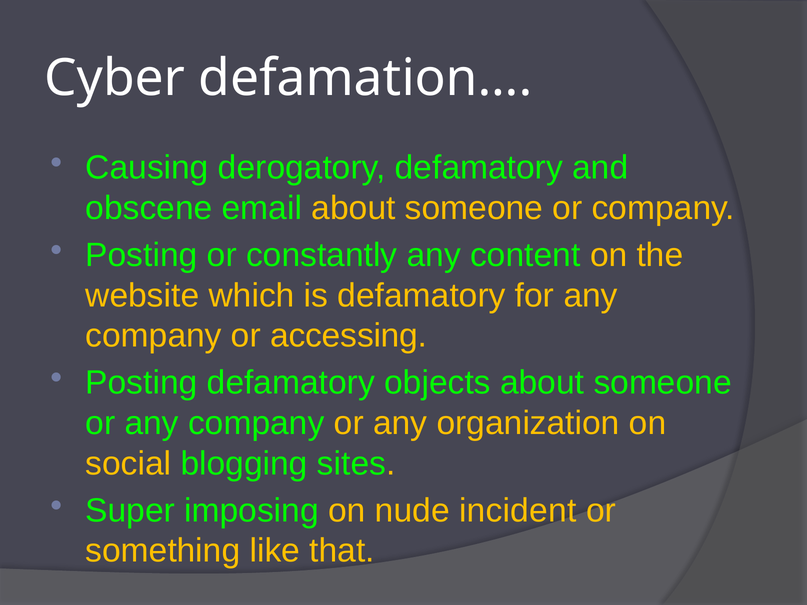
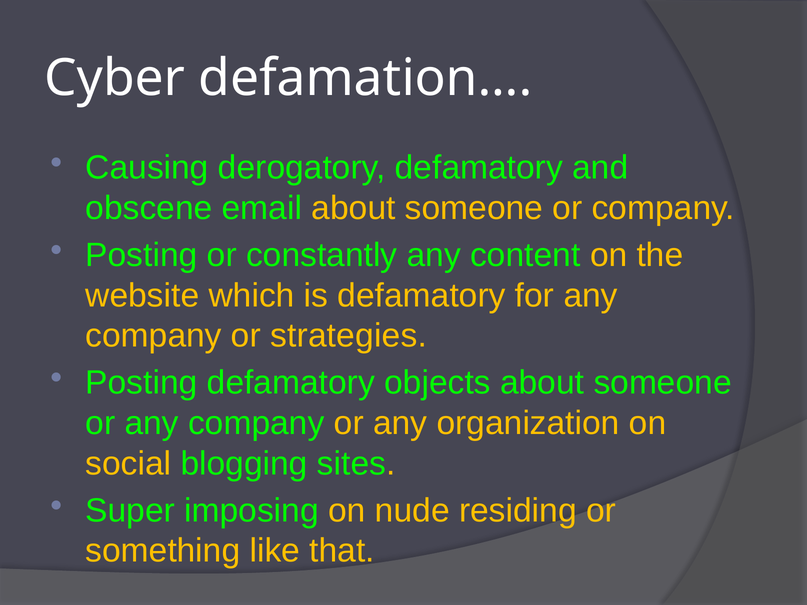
accessing: accessing -> strategies
incident: incident -> residing
